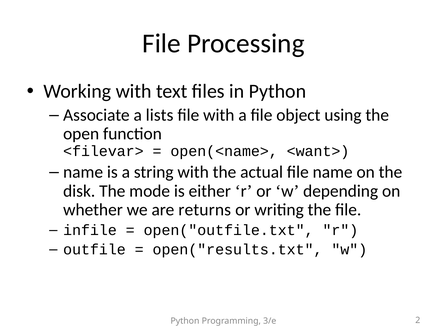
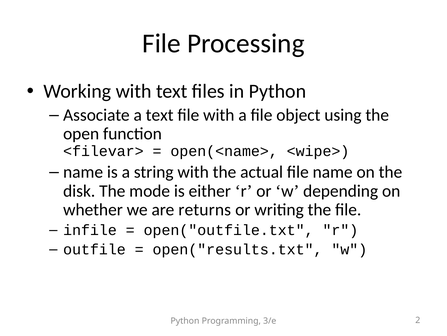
a lists: lists -> text
<want>: <want> -> <wipe>
